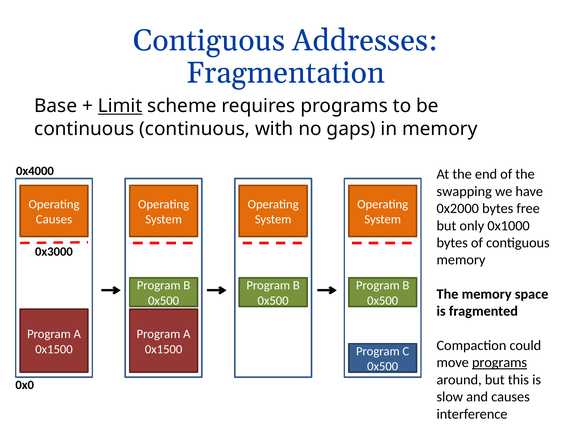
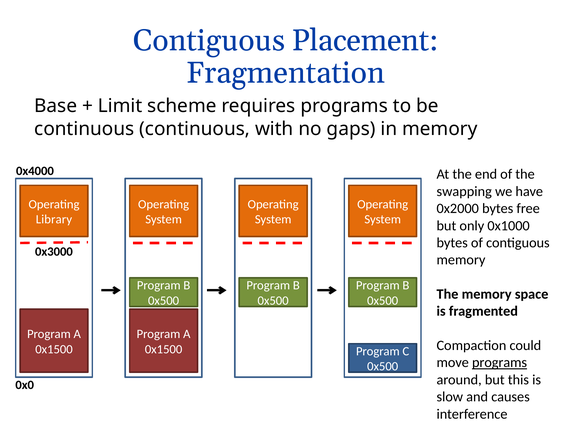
Addresses: Addresses -> Placement
Limit underline: present -> none
Causes at (54, 220): Causes -> Library
